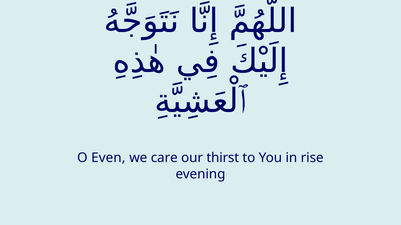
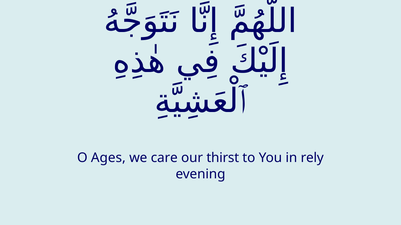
Even: Even -> Ages
rise: rise -> rely
